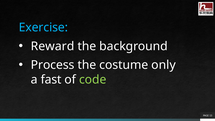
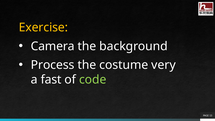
Exercise colour: light blue -> yellow
Reward: Reward -> Camera
only: only -> very
